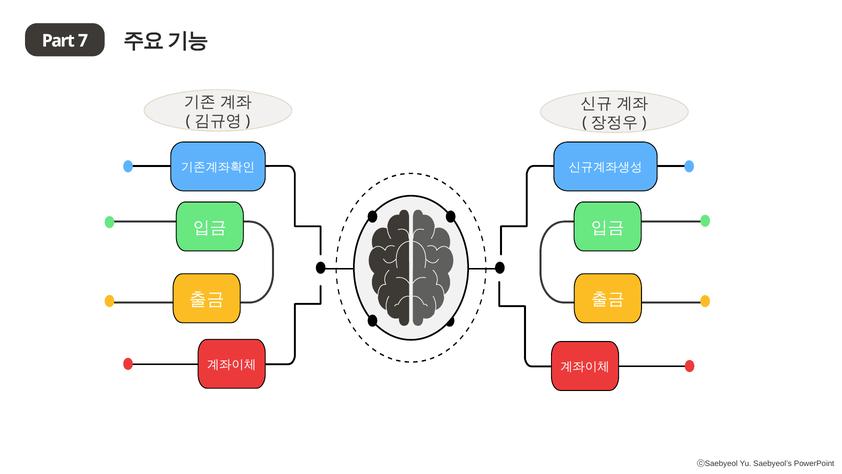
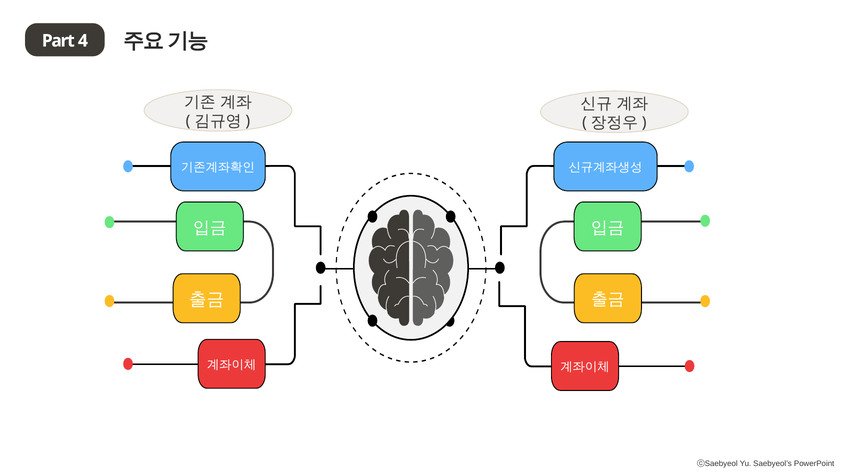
7: 7 -> 4
